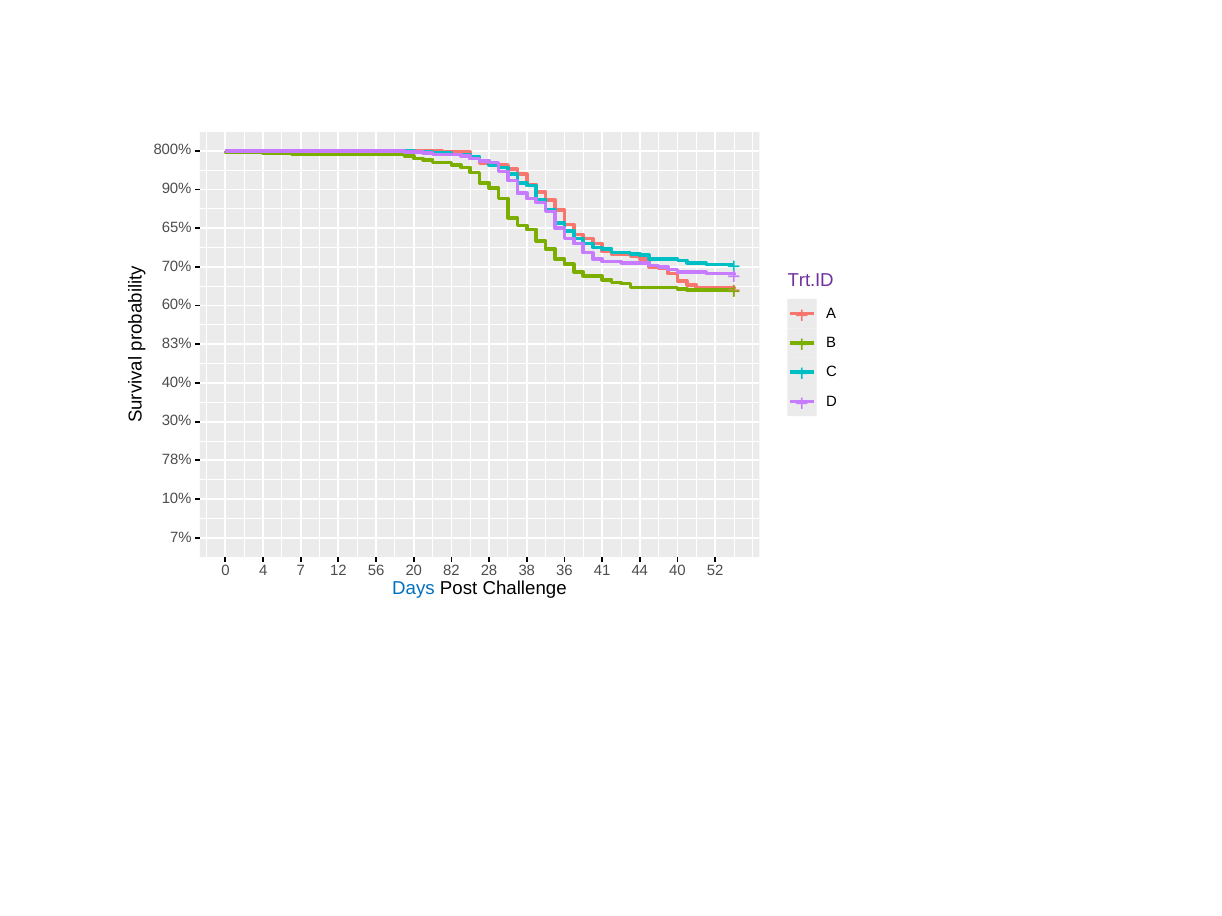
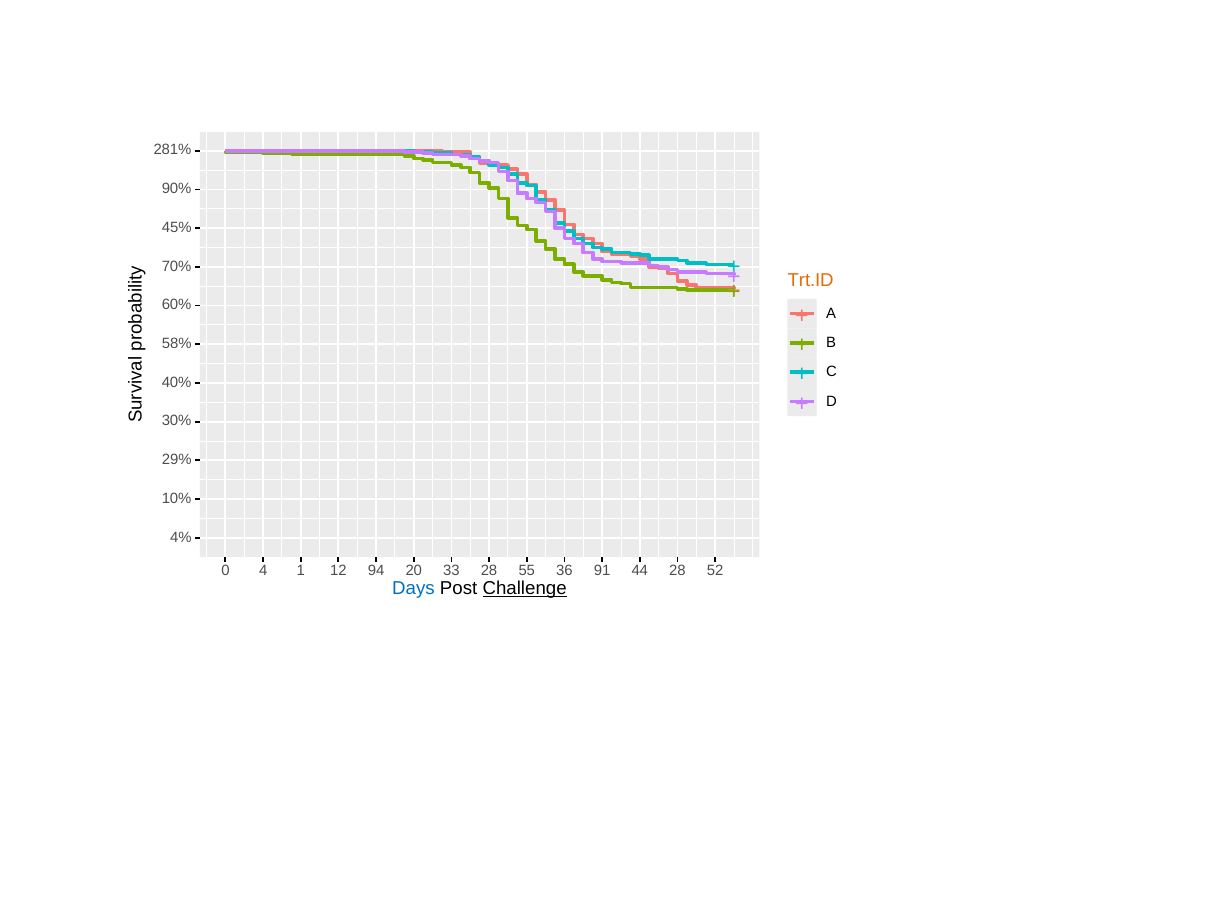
800%: 800% -> 281%
65%: 65% -> 45%
Trt.ID colour: purple -> orange
83%: 83% -> 58%
78%: 78% -> 29%
7%: 7% -> 4%
7: 7 -> 1
56: 56 -> 94
82: 82 -> 33
38: 38 -> 55
41: 41 -> 91
44 40: 40 -> 28
Challenge underline: none -> present
